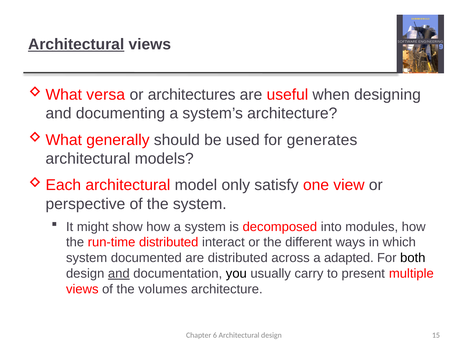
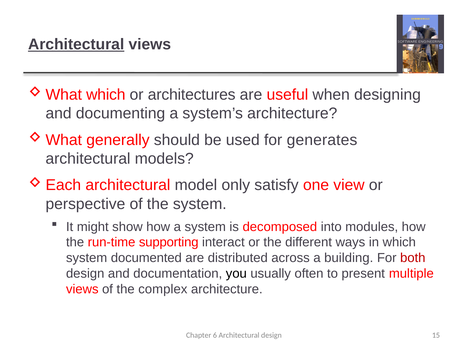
versa at (106, 95): versa -> which
run-time distributed: distributed -> supporting
adapted: adapted -> building
both colour: black -> red
and at (119, 274) underline: present -> none
carry: carry -> often
volumes: volumes -> complex
